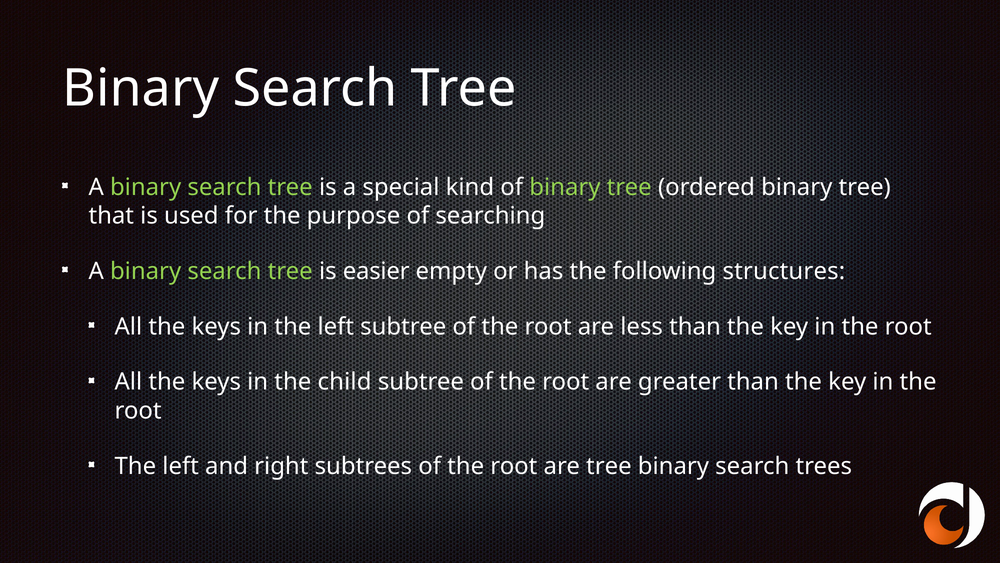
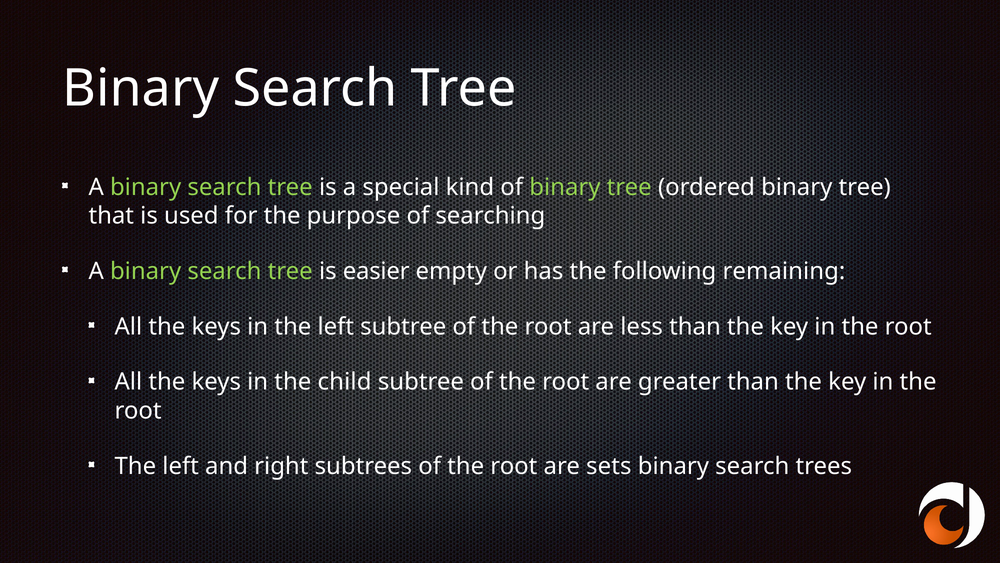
structures: structures -> remaining
are tree: tree -> sets
